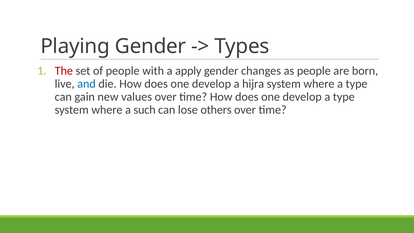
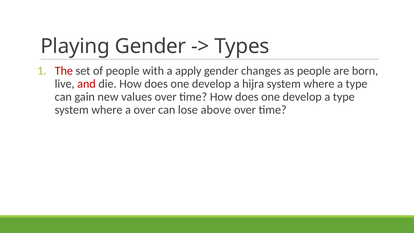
and colour: blue -> red
a such: such -> over
others: others -> above
